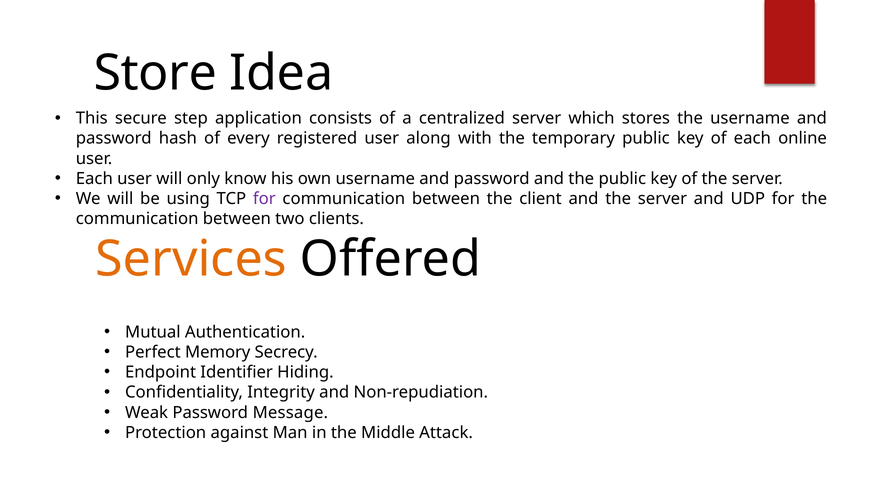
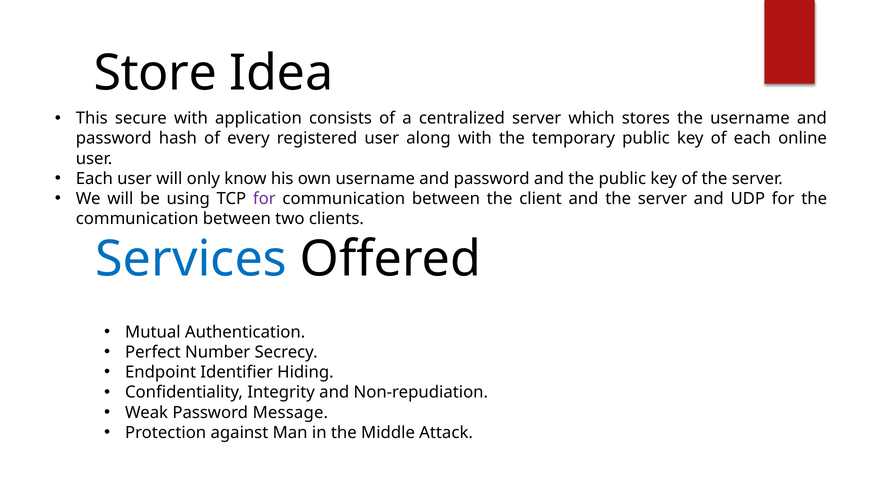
secure step: step -> with
Services colour: orange -> blue
Memory: Memory -> Number
